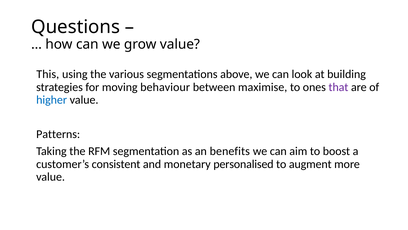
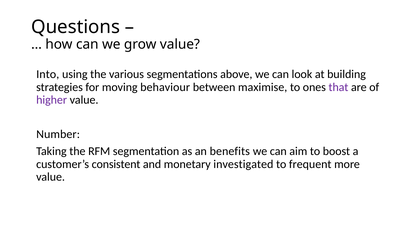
This: This -> Into
higher colour: blue -> purple
Patterns: Patterns -> Number
personalised: personalised -> investigated
augment: augment -> frequent
